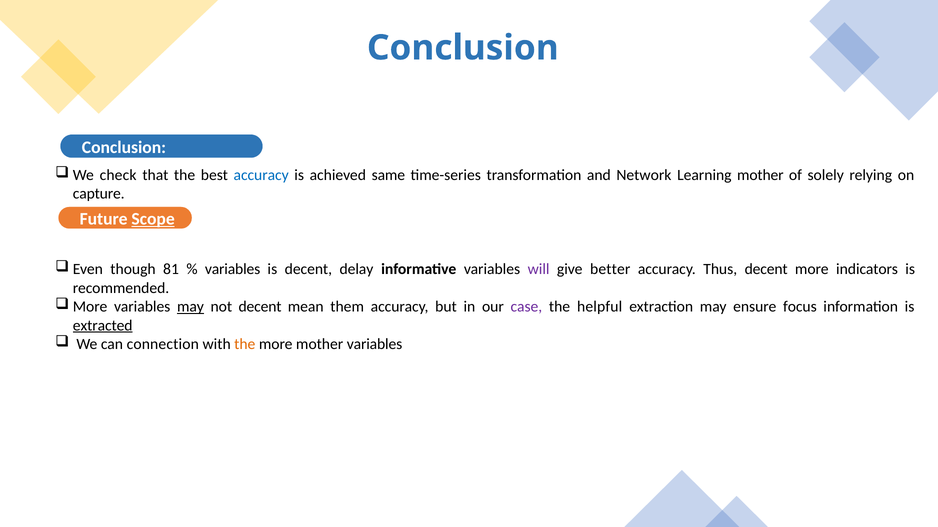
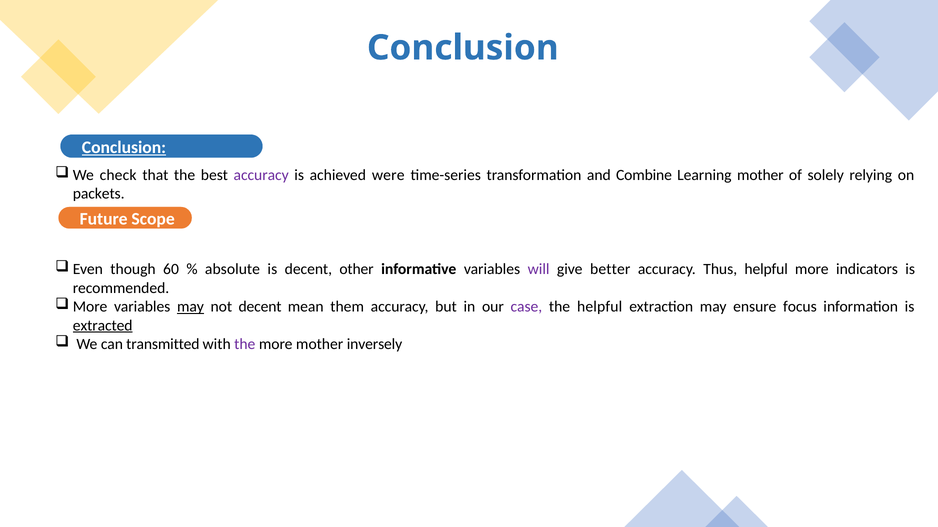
Conclusion at (124, 148) underline: none -> present
accuracy at (261, 175) colour: blue -> purple
same: same -> were
Network: Network -> Combine
capture: capture -> packets
Scope underline: present -> none
81: 81 -> 60
variables at (233, 270): variables -> absolute
delay: delay -> other
Thus decent: decent -> helpful
connection: connection -> transmitted
the at (245, 345) colour: orange -> purple
mother variables: variables -> inversely
